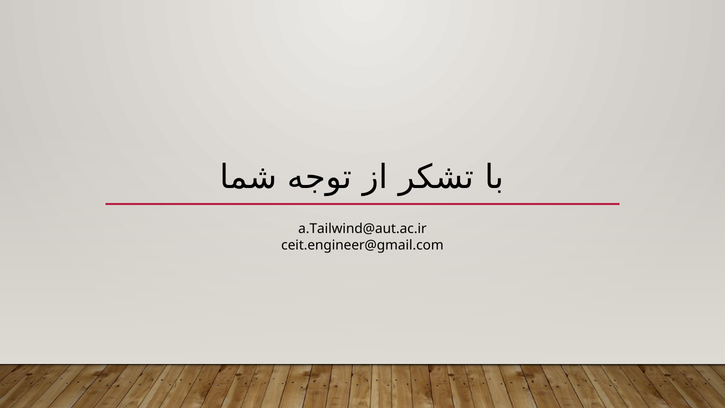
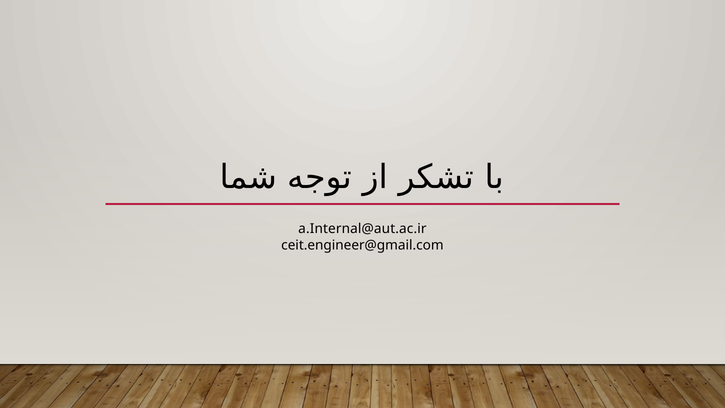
a.Tailwind@aut.ac.ir: a.Tailwind@aut.ac.ir -> a.Internal@aut.ac.ir
